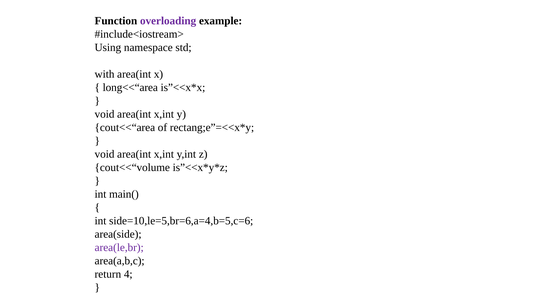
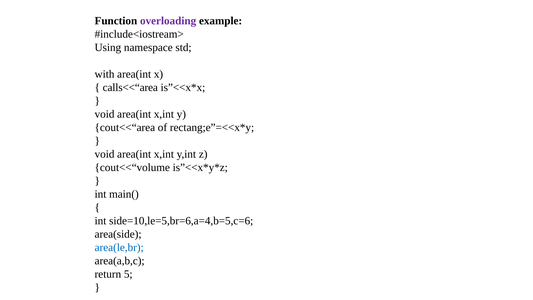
long<<“area: long<<“area -> calls<<“area
area(le,br colour: purple -> blue
4: 4 -> 5
